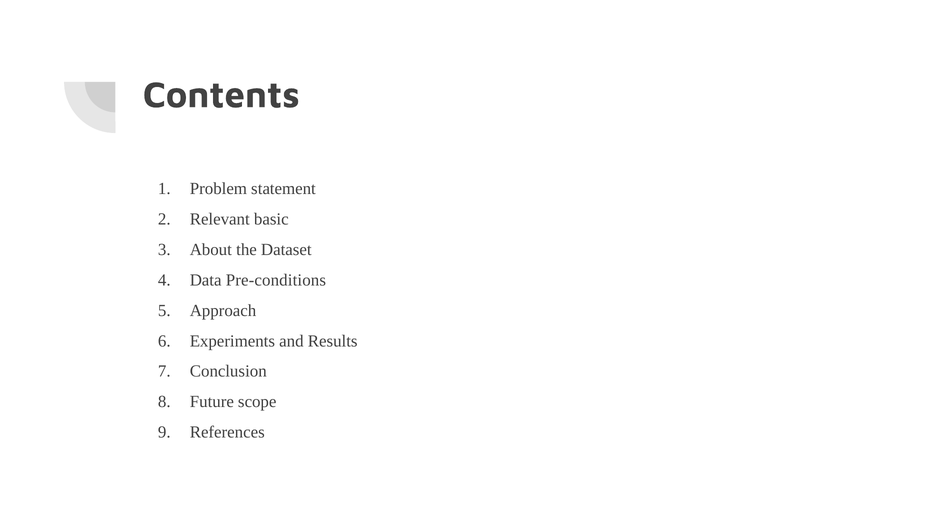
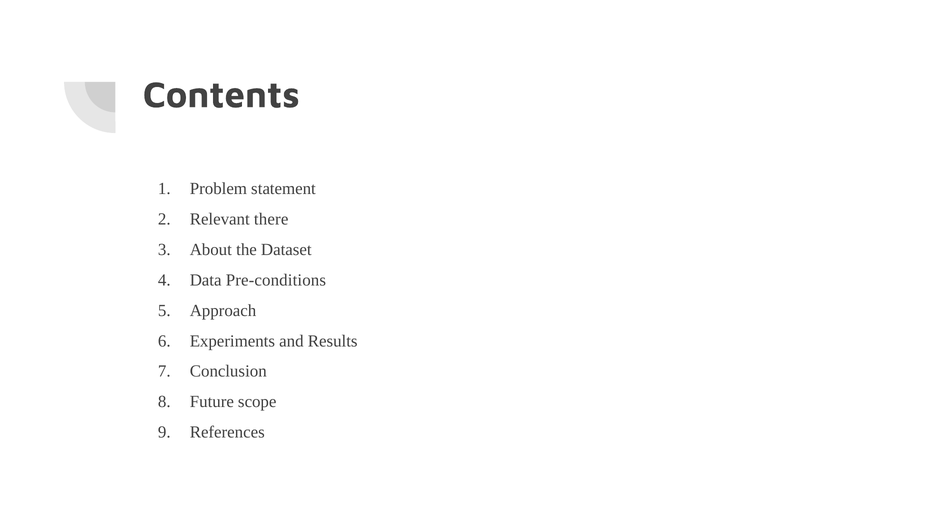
basic: basic -> there
